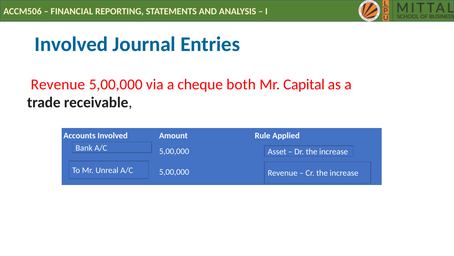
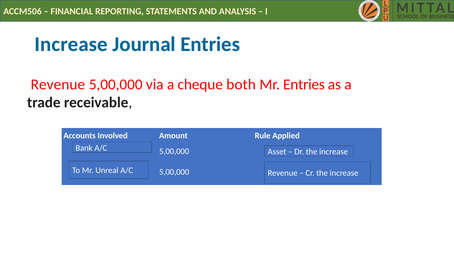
Involved at (71, 44): Involved -> Increase
Mr Capital: Capital -> Entries
